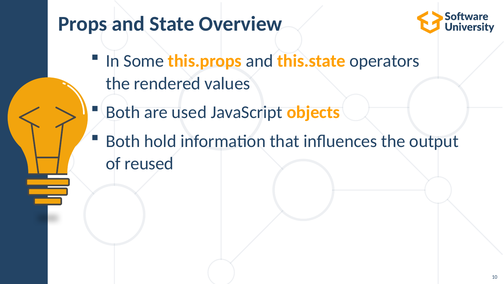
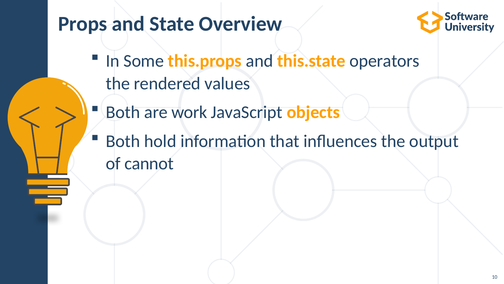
used: used -> work
reused: reused -> cannot
